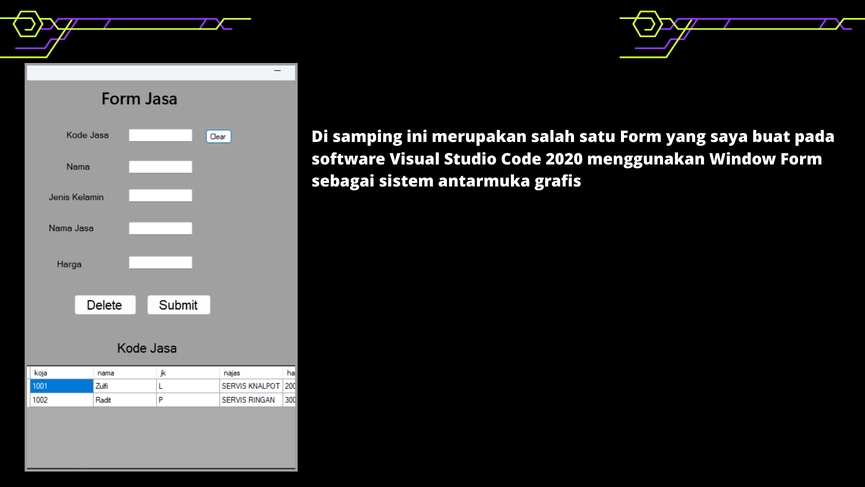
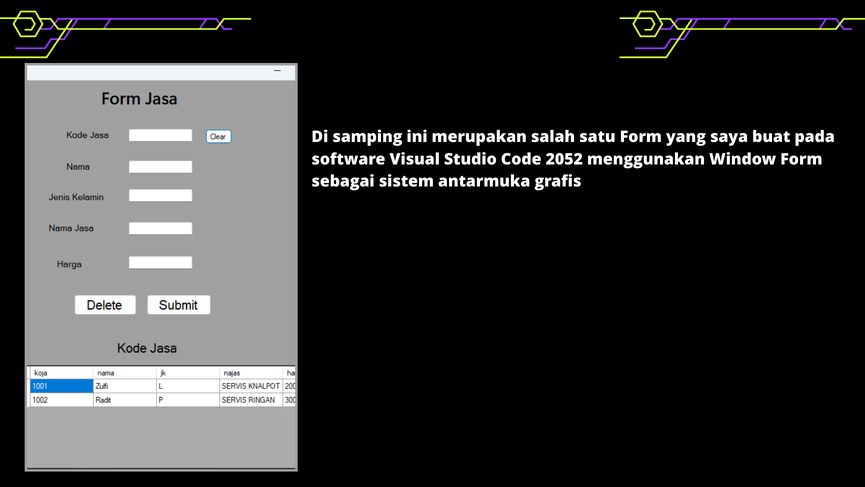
2020: 2020 -> 2052
